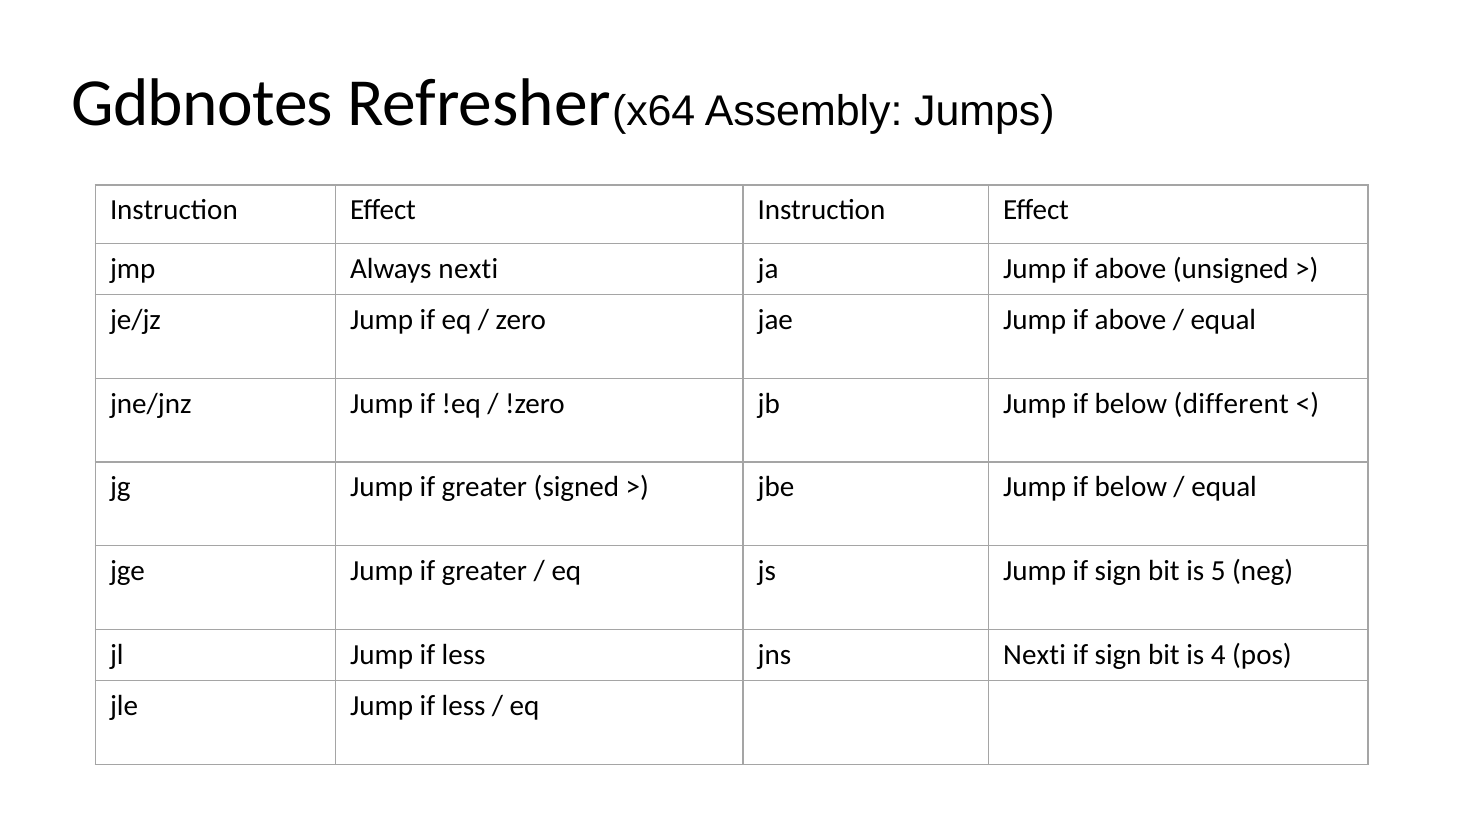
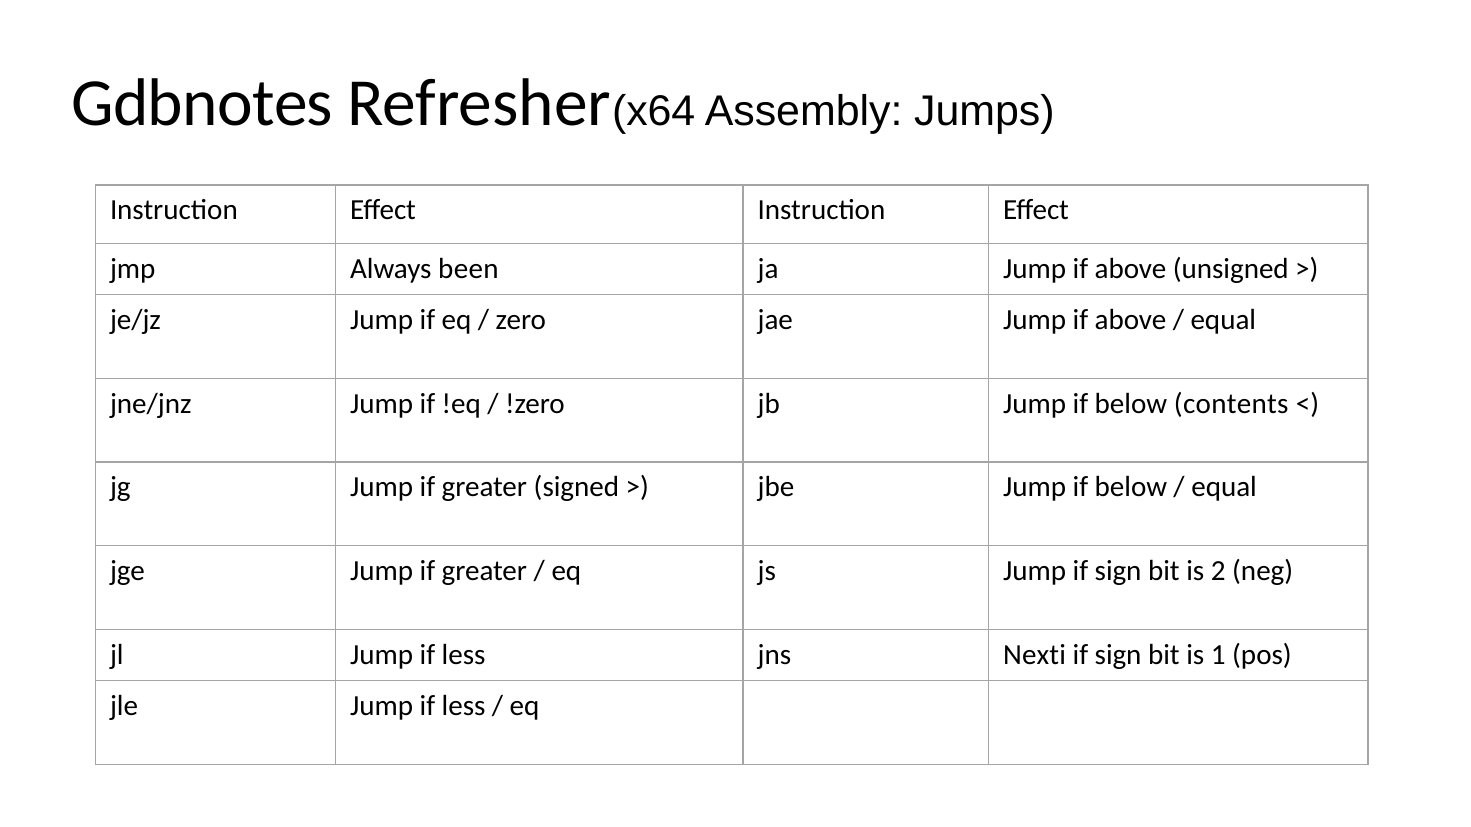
Always nexti: nexti -> been
different: different -> contents
5: 5 -> 2
4: 4 -> 1
